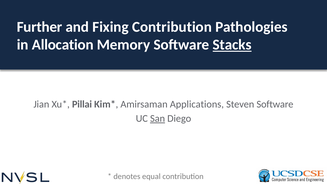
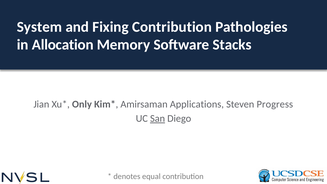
Further: Further -> System
Stacks underline: present -> none
Pillai: Pillai -> Only
Steven Software: Software -> Progress
